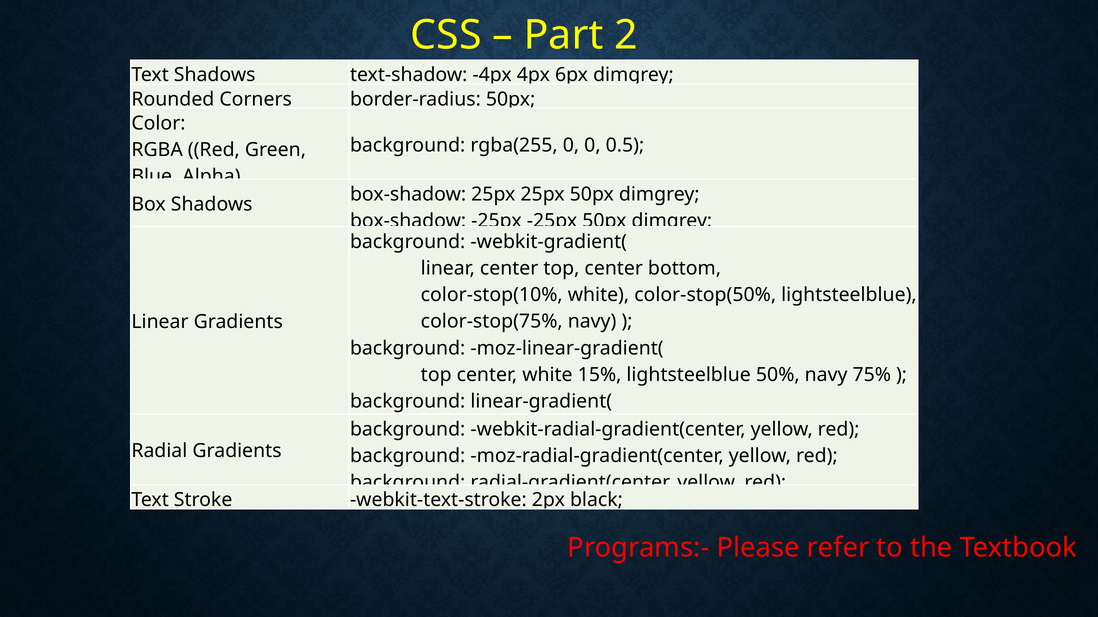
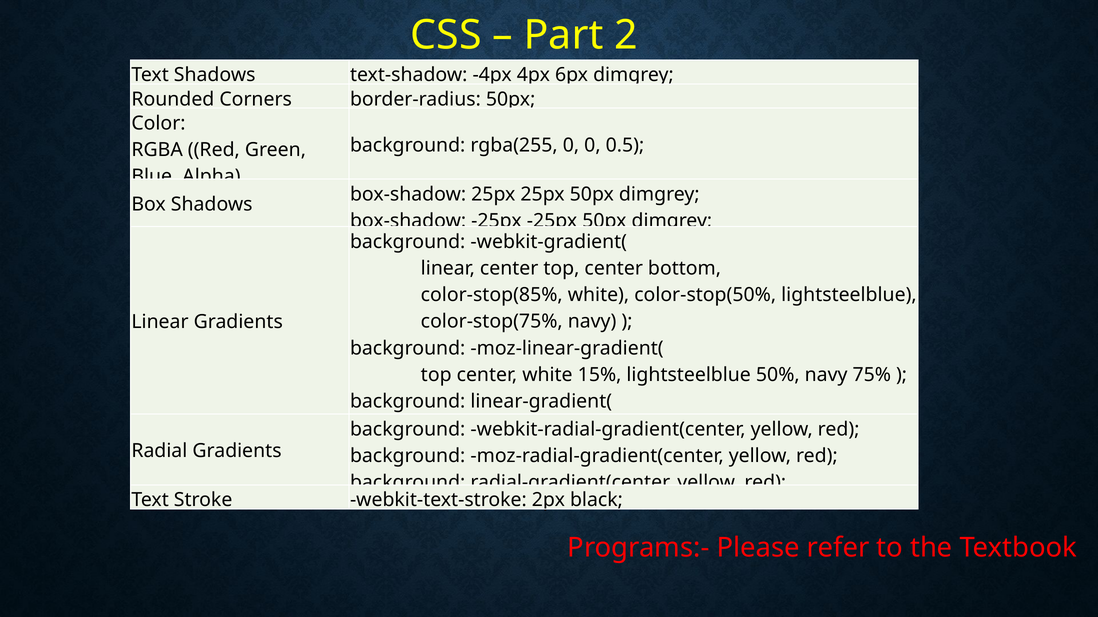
color-stop(10%: color-stop(10% -> color-stop(85%
